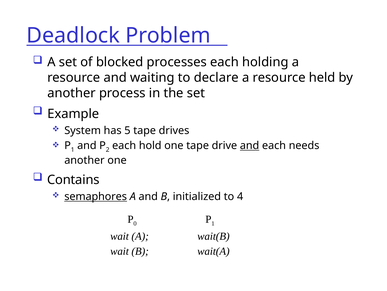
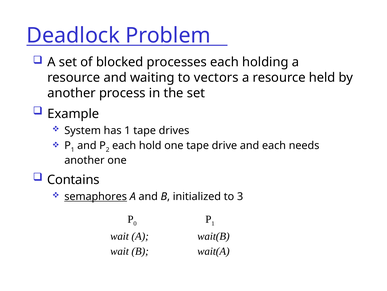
declare: declare -> vectors
has 5: 5 -> 1
and at (250, 145) underline: present -> none
4: 4 -> 3
